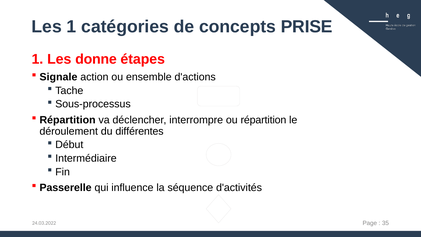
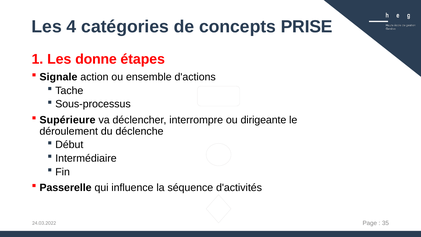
Les 1: 1 -> 4
Répartition at (68, 120): Répartition -> Supérieure
ou répartition: répartition -> dirigeante
différentes: différentes -> déclenche
